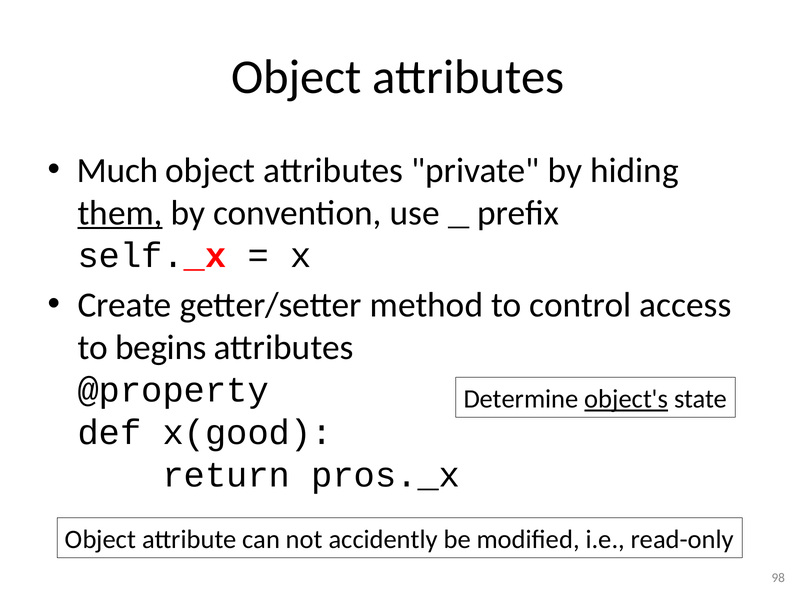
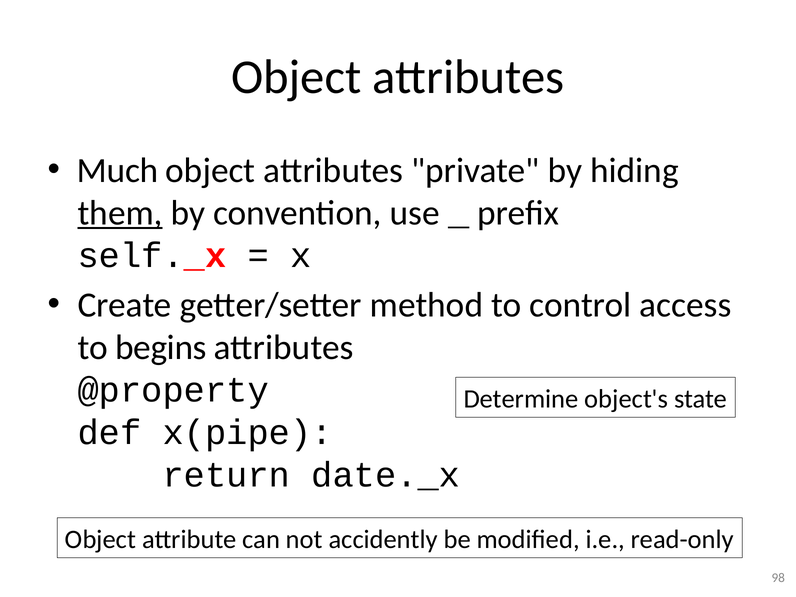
object's underline: present -> none
x(good: x(good -> x(pipe
pros._x: pros._x -> date._x
